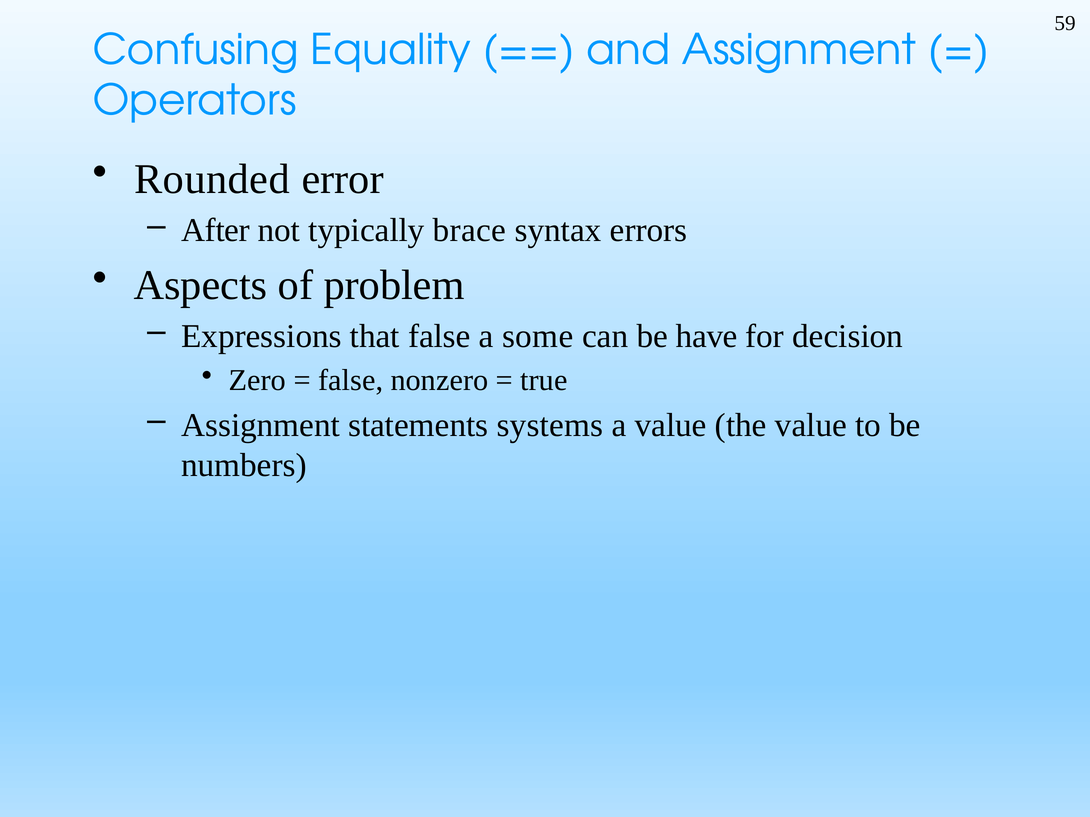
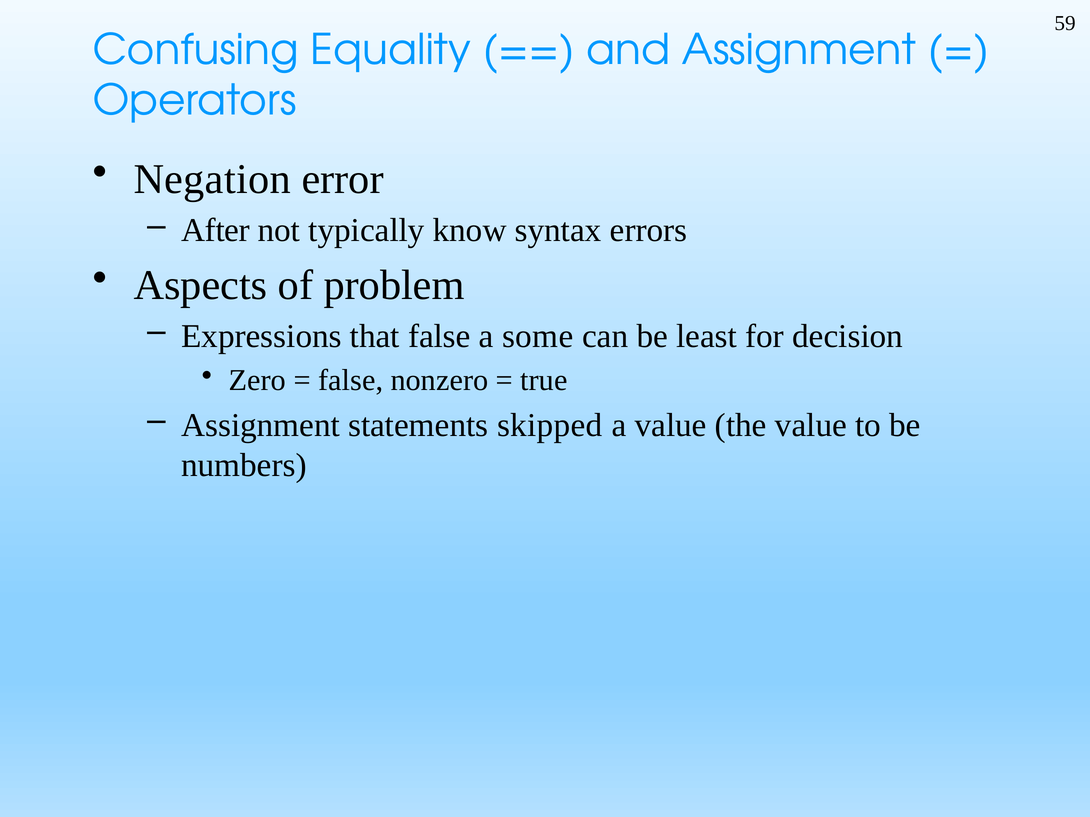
Rounded: Rounded -> Negation
brace: brace -> know
have: have -> least
systems: systems -> skipped
